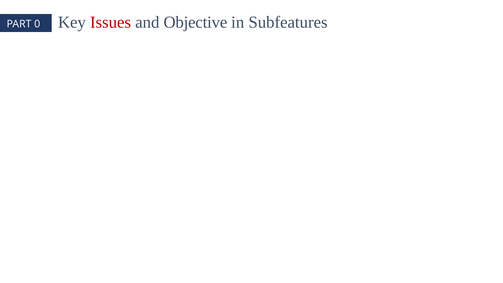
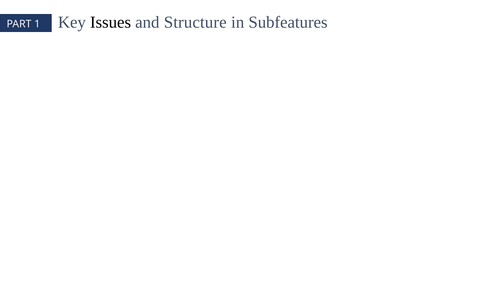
0: 0 -> 1
Issues colour: red -> black
Objective: Objective -> Structure
